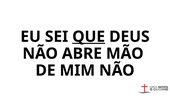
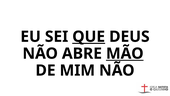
MÃO underline: none -> present
